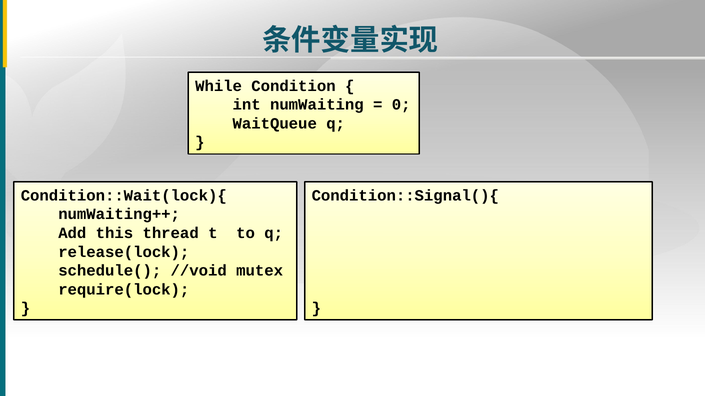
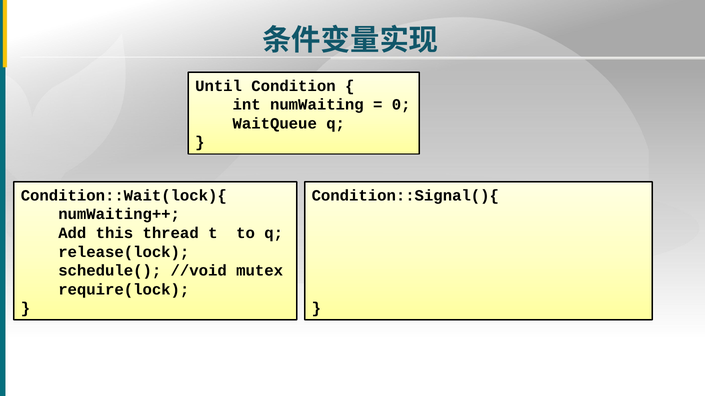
While: While -> Until
